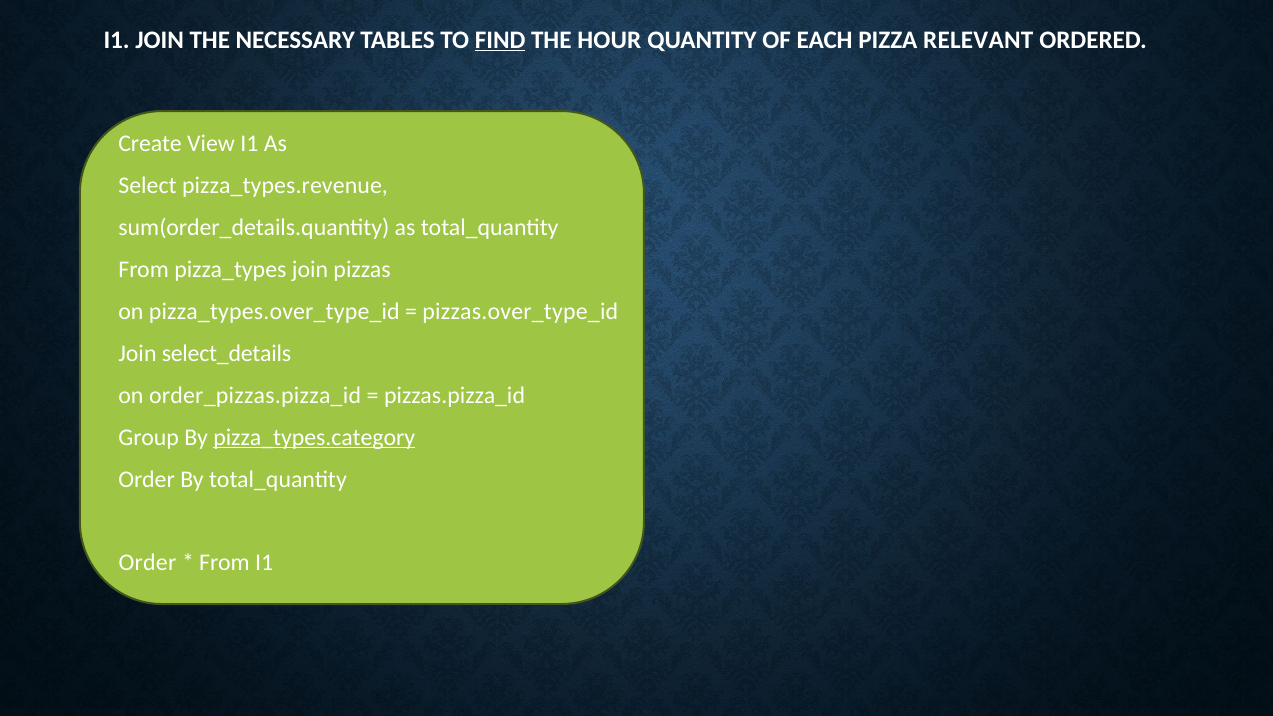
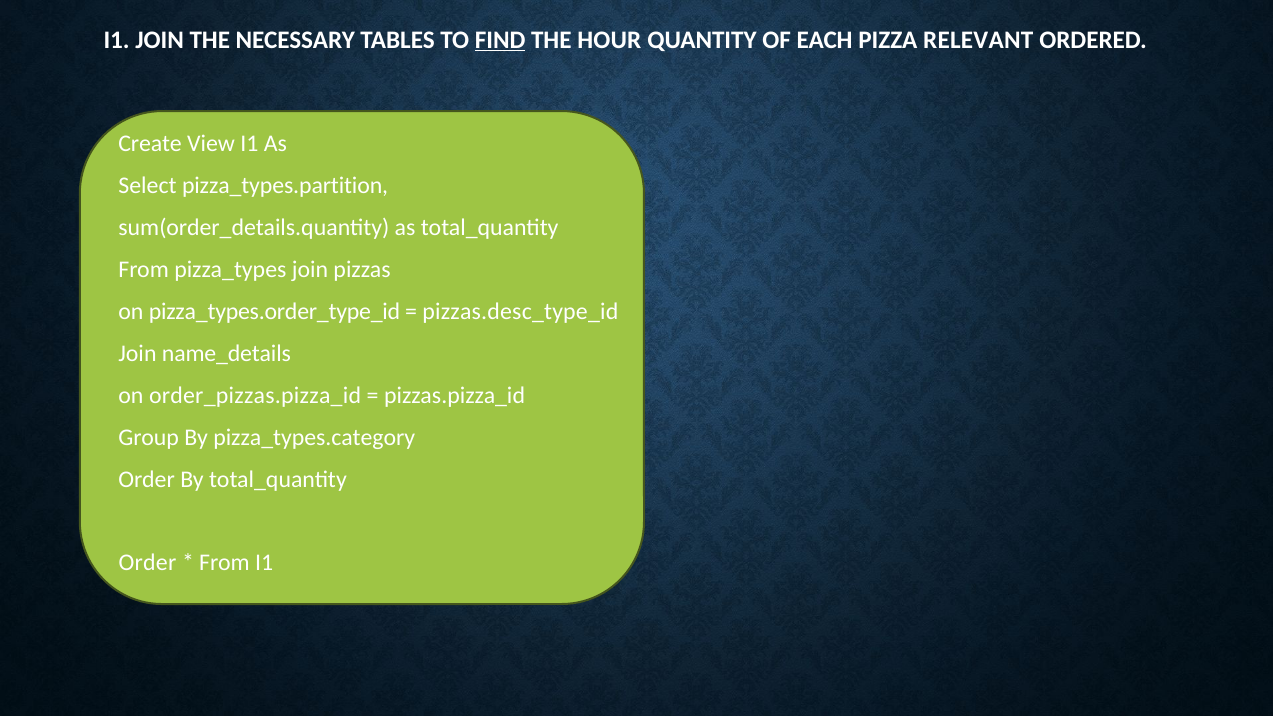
pizza_types.revenue: pizza_types.revenue -> pizza_types.partition
pizza_types.over_type_id: pizza_types.over_type_id -> pizza_types.order_type_id
pizzas.over_type_id: pizzas.over_type_id -> pizzas.desc_type_id
select_details: select_details -> name_details
pizza_types.category underline: present -> none
